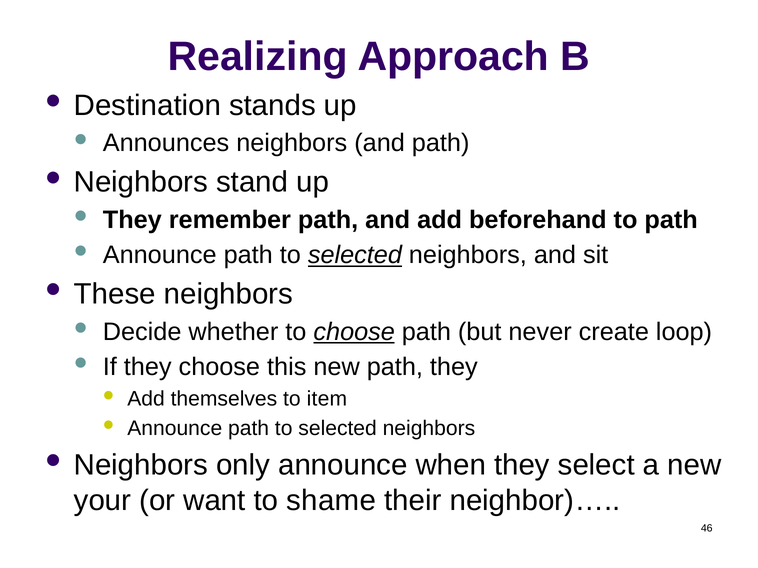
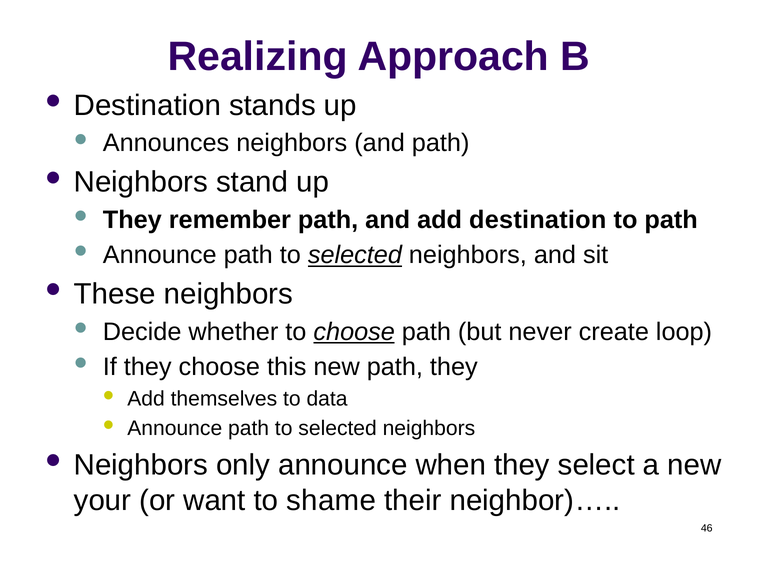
add beforehand: beforehand -> destination
item: item -> data
